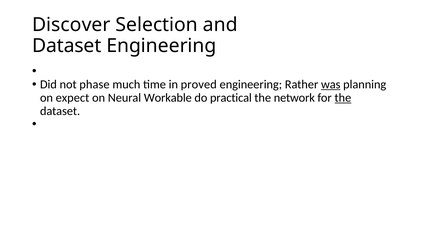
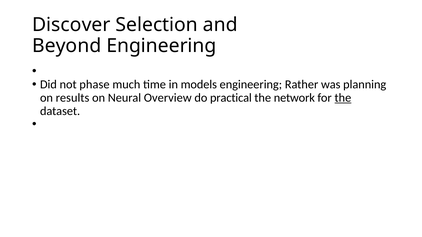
Dataset at (67, 46): Dataset -> Beyond
proved: proved -> models
was underline: present -> none
expect: expect -> results
Workable: Workable -> Overview
